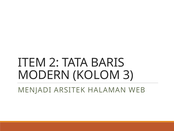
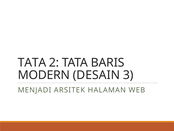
ITEM at (32, 62): ITEM -> TATA
KOLOM: KOLOM -> DESAIN
